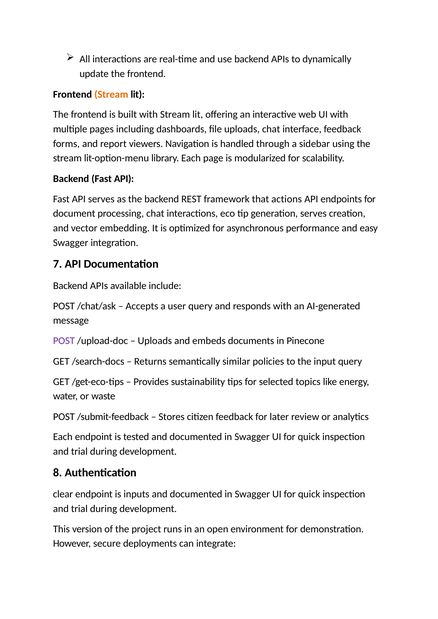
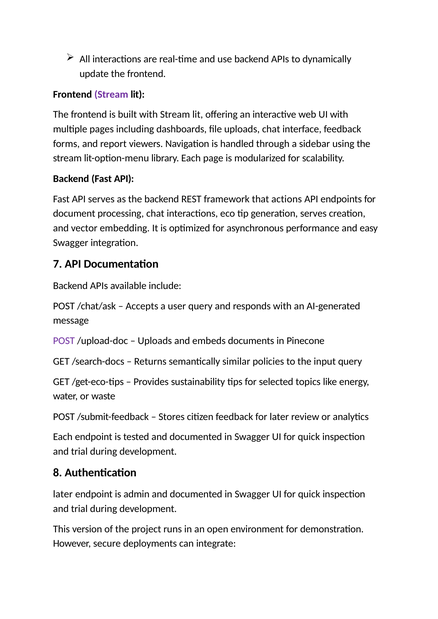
Stream at (111, 94) colour: orange -> purple
clear at (63, 495): clear -> later
inputs: inputs -> admin
